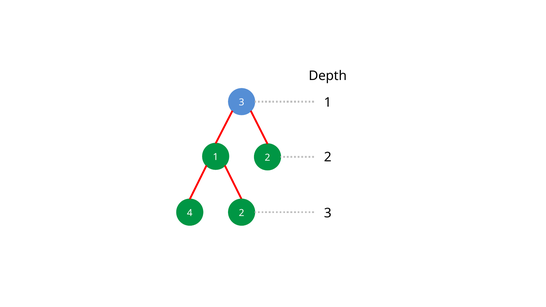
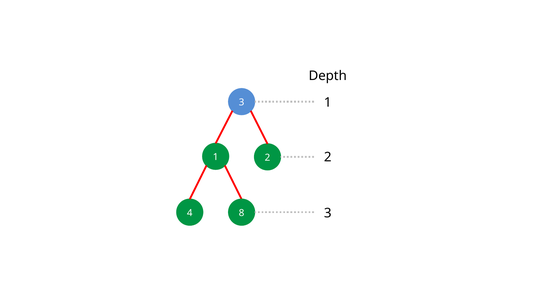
4 2: 2 -> 8
